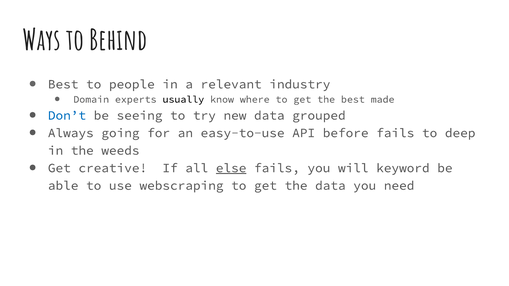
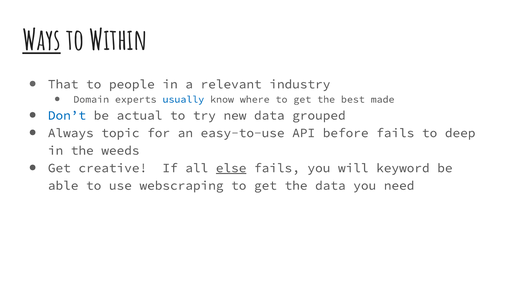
Ways underline: none -> present
Behind: Behind -> Within
Best at (63, 84): Best -> That
usually colour: black -> blue
seeing: seeing -> actual
going: going -> topic
